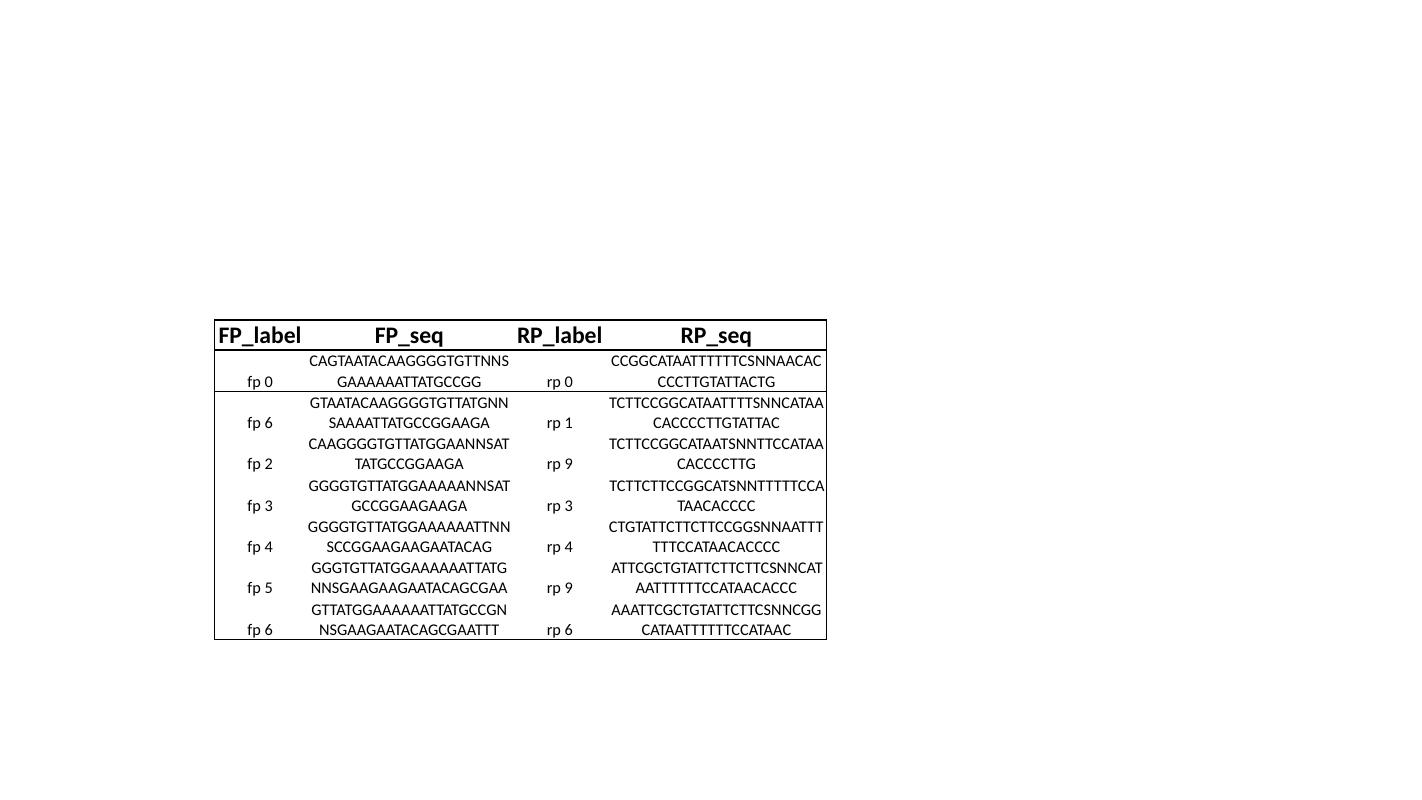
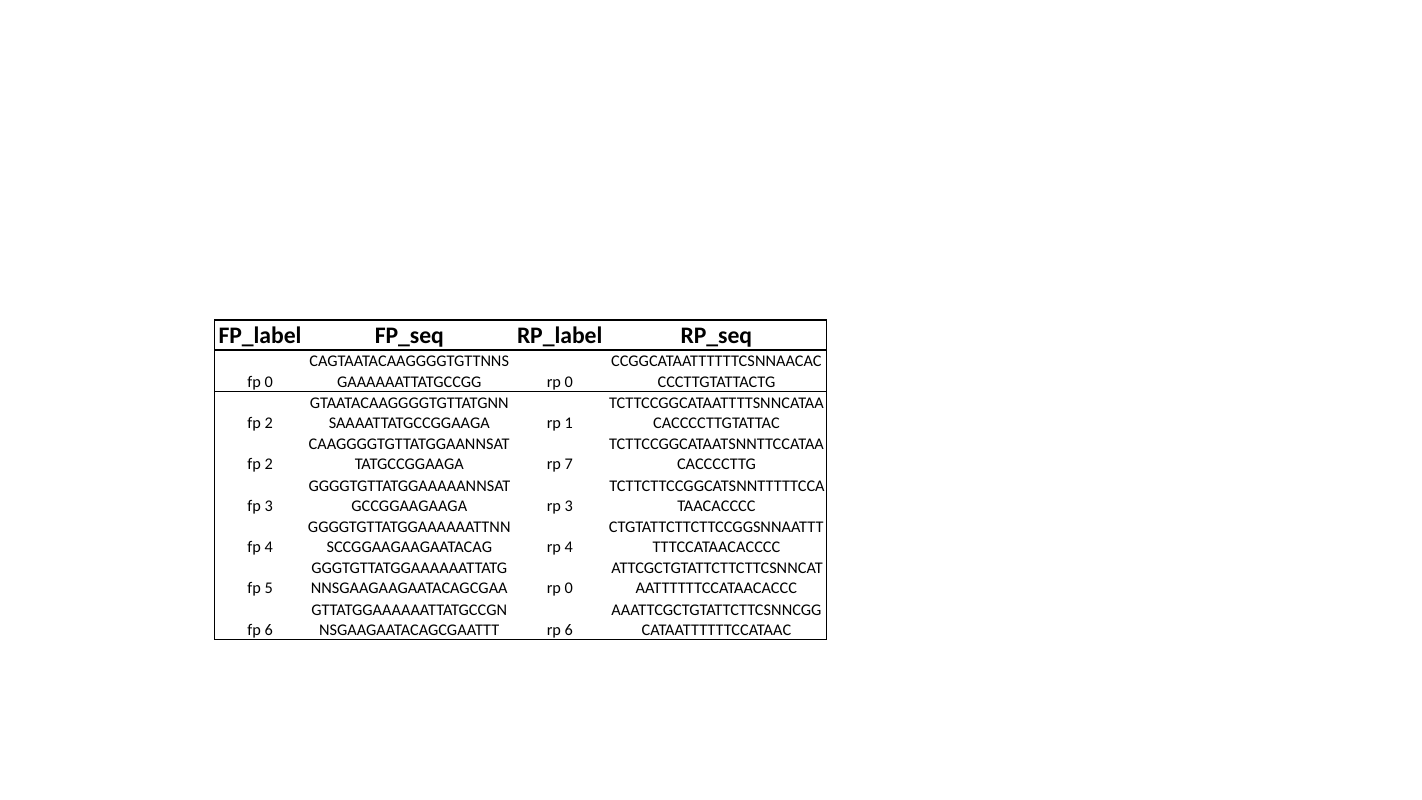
6 at (269, 423): 6 -> 2
9 at (569, 464): 9 -> 7
9 at (569, 588): 9 -> 0
